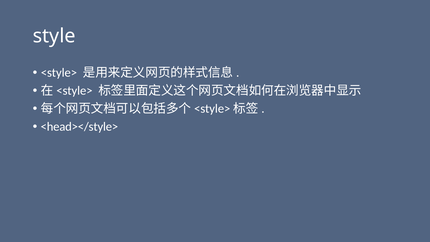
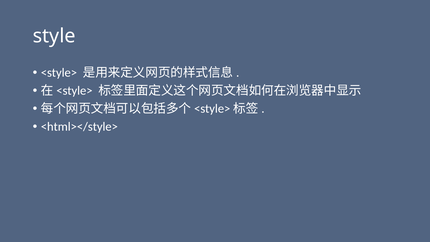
<head></style>: <head></style> -> <html></style>
